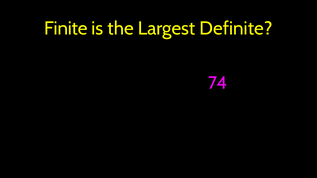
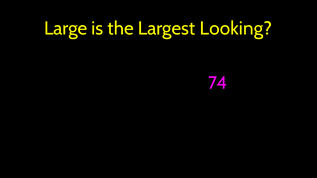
Finite: Finite -> Large
Definite: Definite -> Looking
